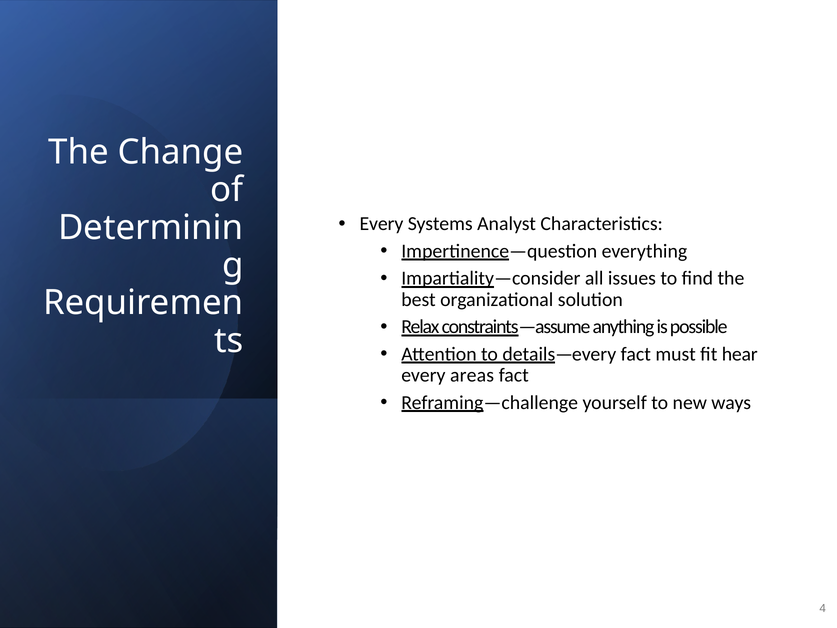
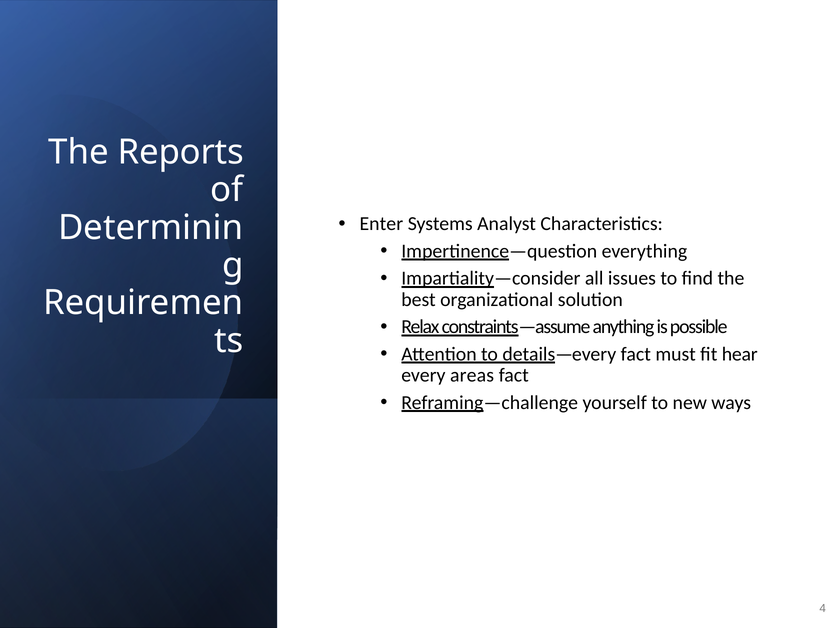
Change: Change -> Reports
Every at (381, 224): Every -> Enter
